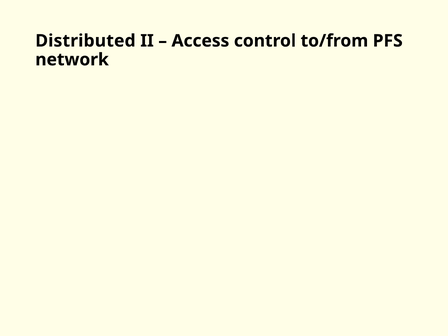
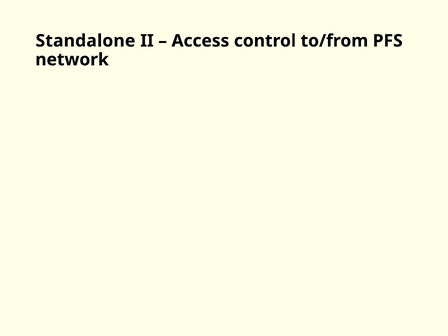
Distributed: Distributed -> Standalone
